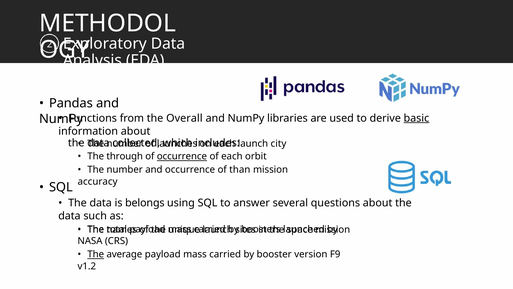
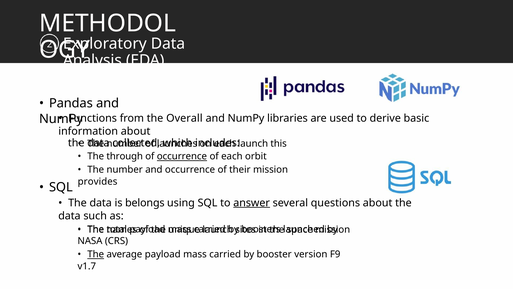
basic underline: present -> none
city: city -> this
than: than -> their
accuracy: accuracy -> provides
answer underline: none -> present
v1.2: v1.2 -> v1.7
